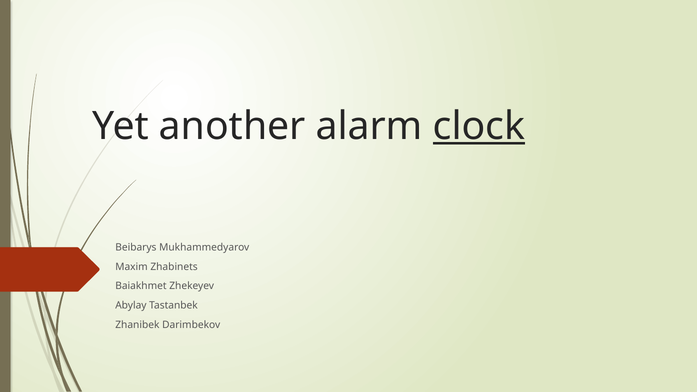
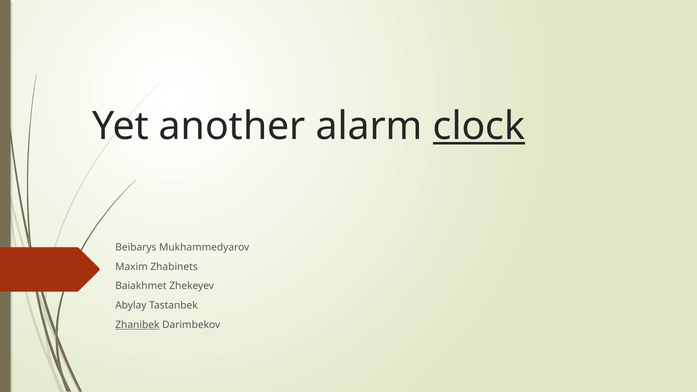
Zhanibek underline: none -> present
